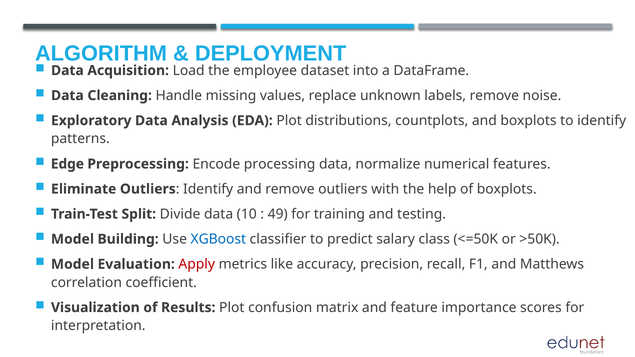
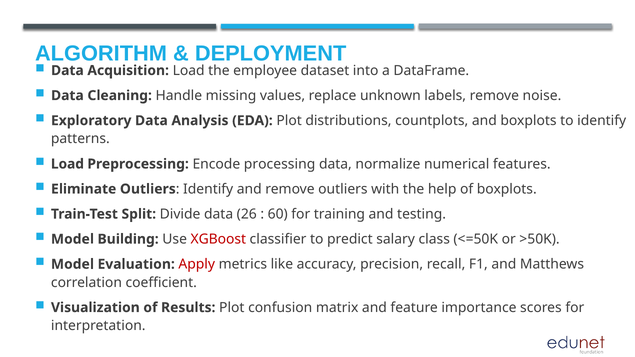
Edge at (67, 164): Edge -> Load
10: 10 -> 26
49: 49 -> 60
XGBoost colour: blue -> red
